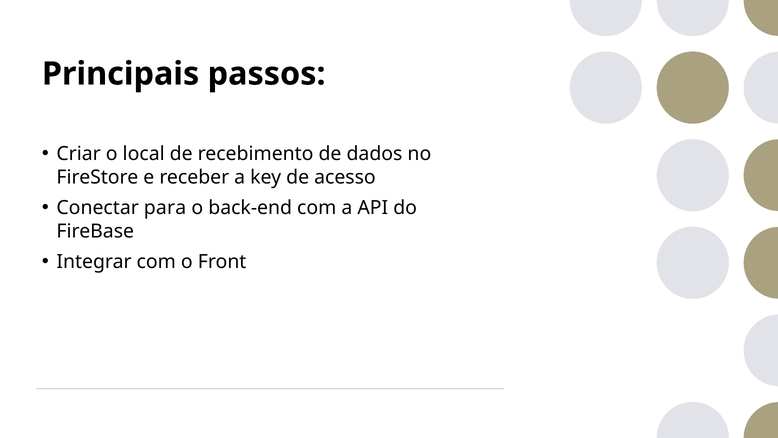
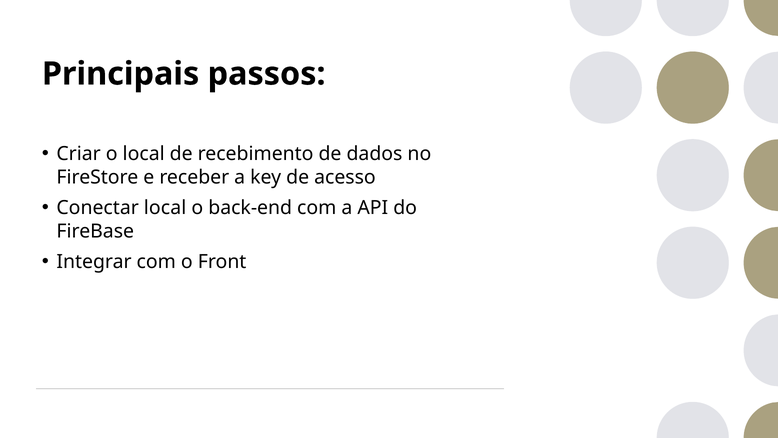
Conectar para: para -> local
